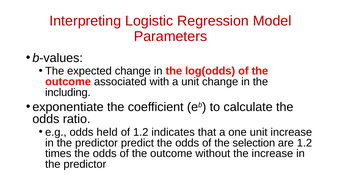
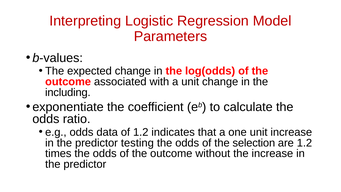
held: held -> data
predict: predict -> testing
